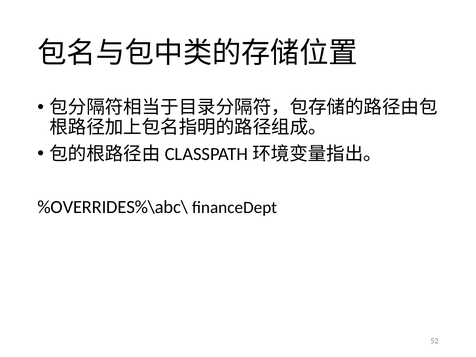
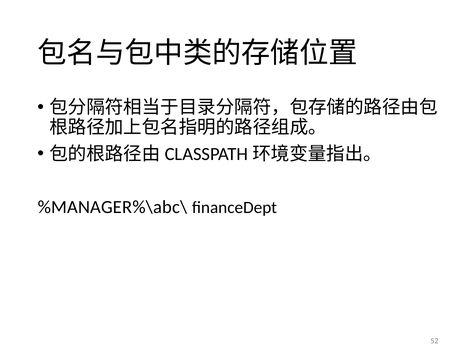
%OVERRIDES%\abc\: %OVERRIDES%\abc\ -> %MANAGER%\abc\
